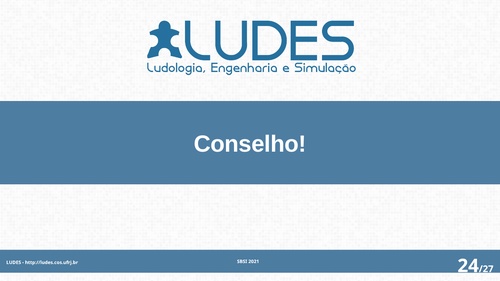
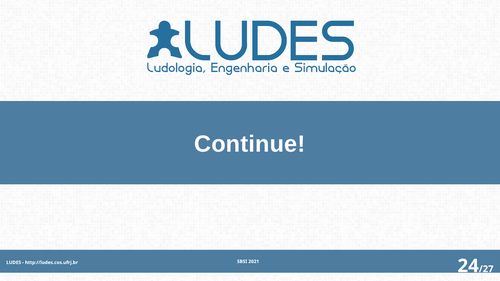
Conselho: Conselho -> Continue
